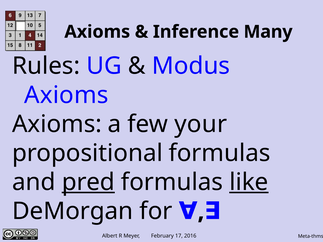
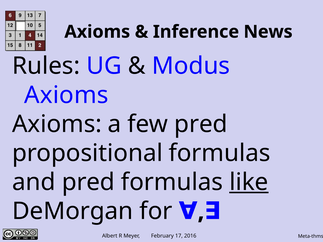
Many: Many -> News
few your: your -> pred
pred at (88, 182) underline: present -> none
